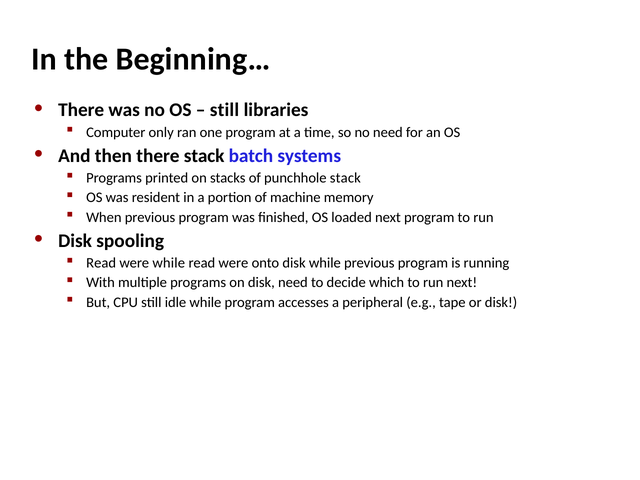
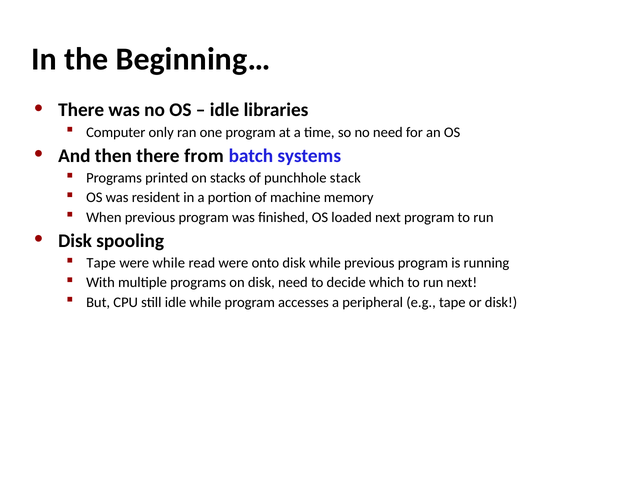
still at (224, 110): still -> idle
there stack: stack -> from
Read at (101, 263): Read -> Tape
